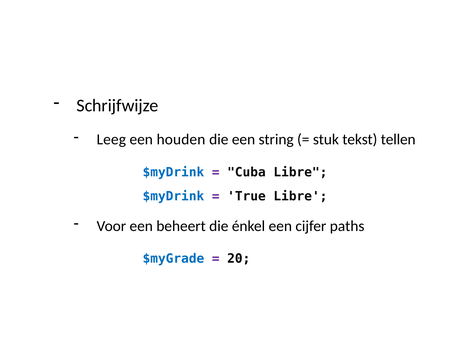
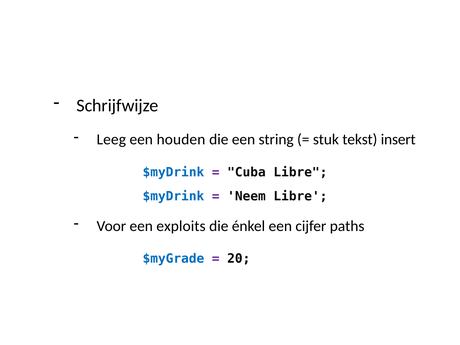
tellen: tellen -> insert
True: True -> Neem
beheert: beheert -> exploits
